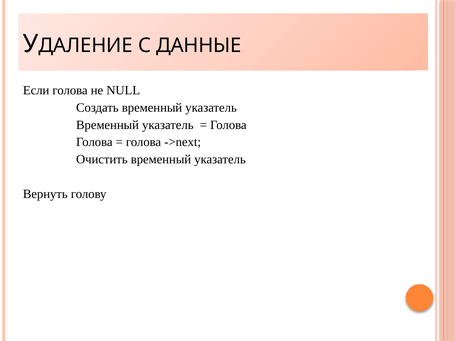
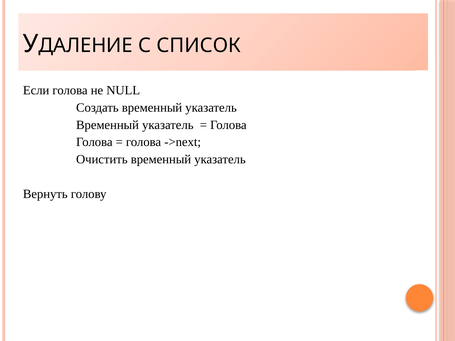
ДАННЫЕ: ДАННЫЕ -> СПИСОК
